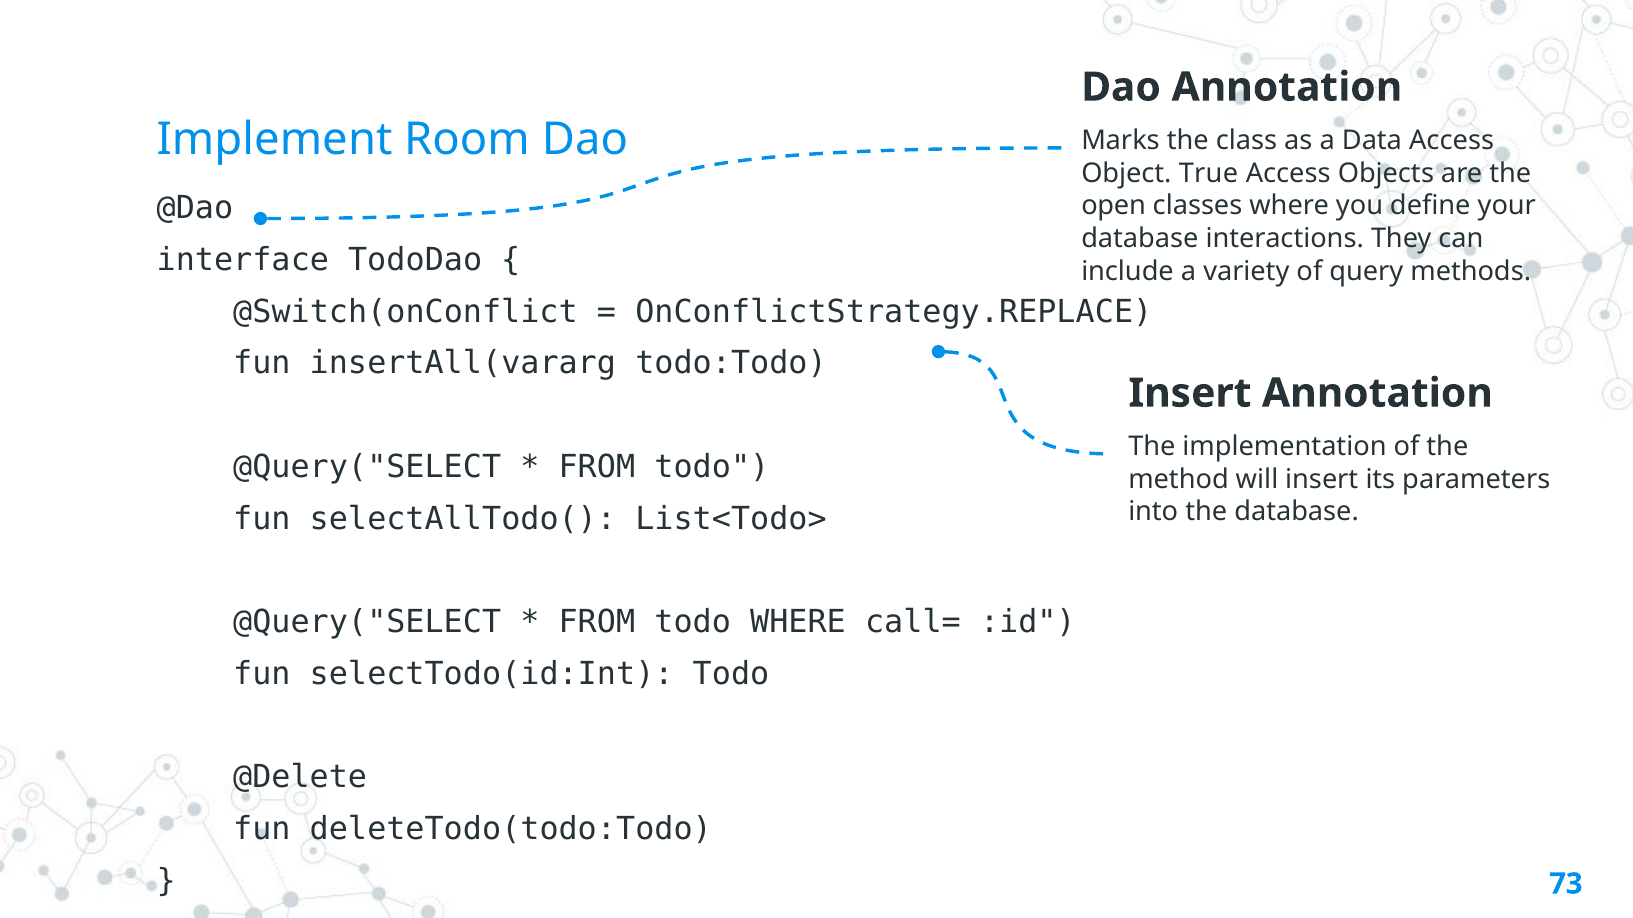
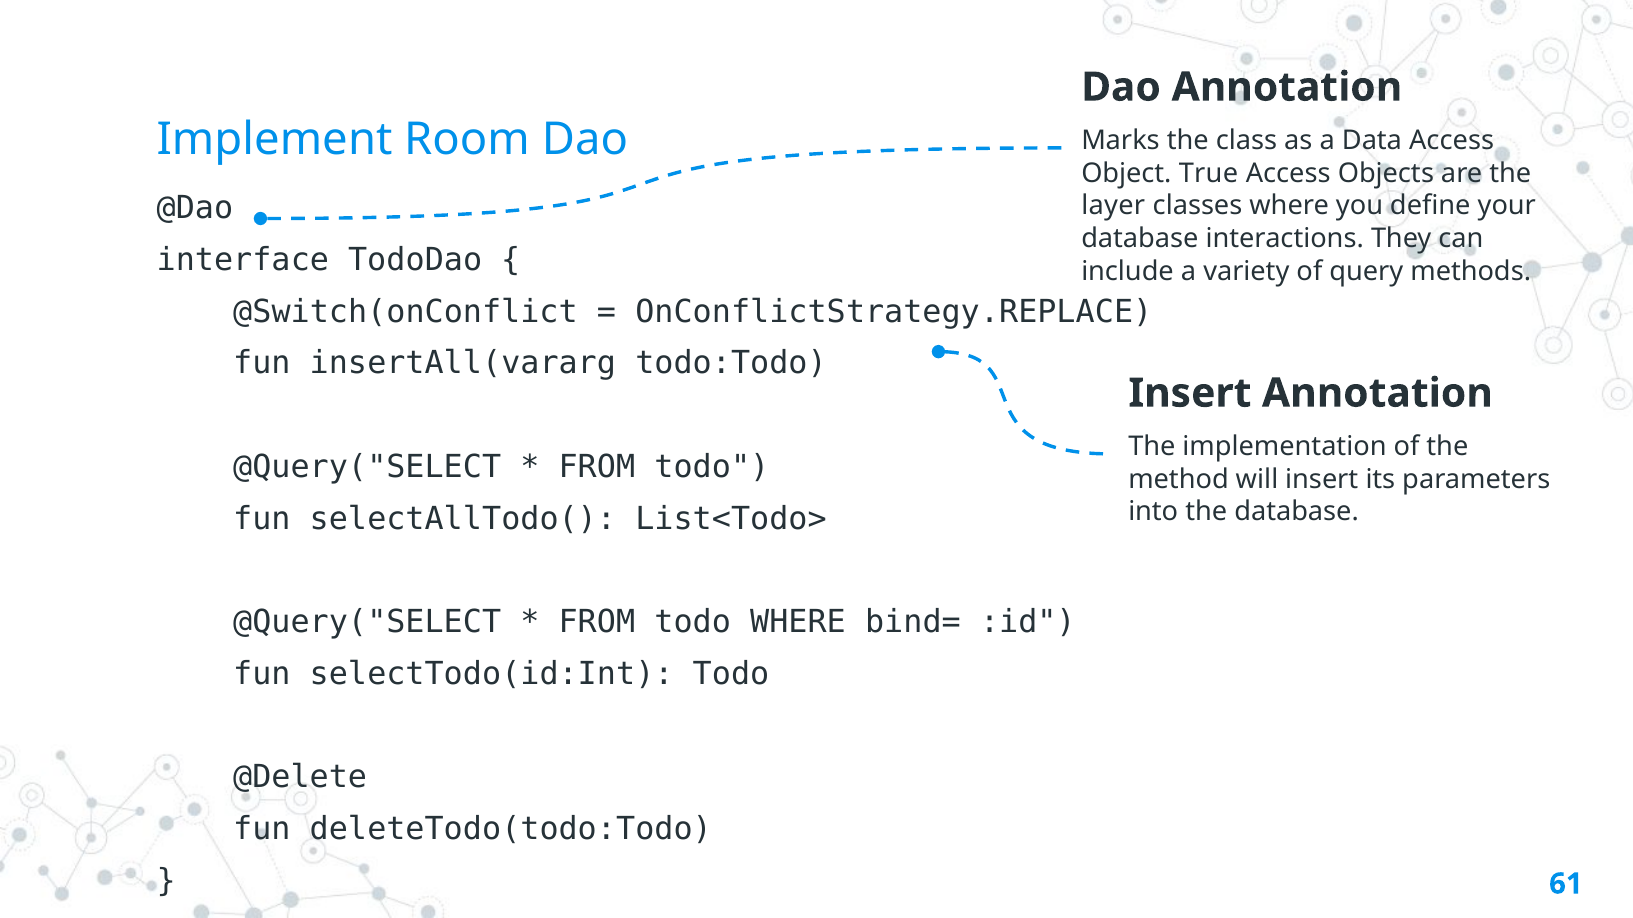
open: open -> layer
call=: call= -> bind=
73: 73 -> 61
